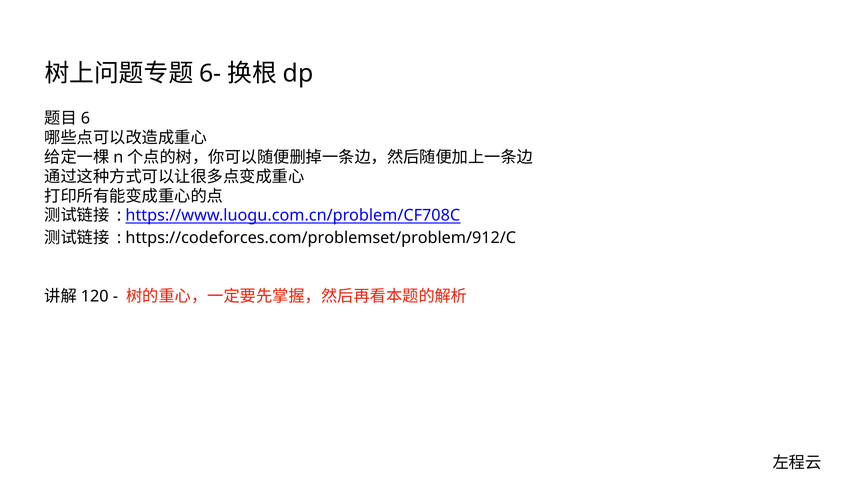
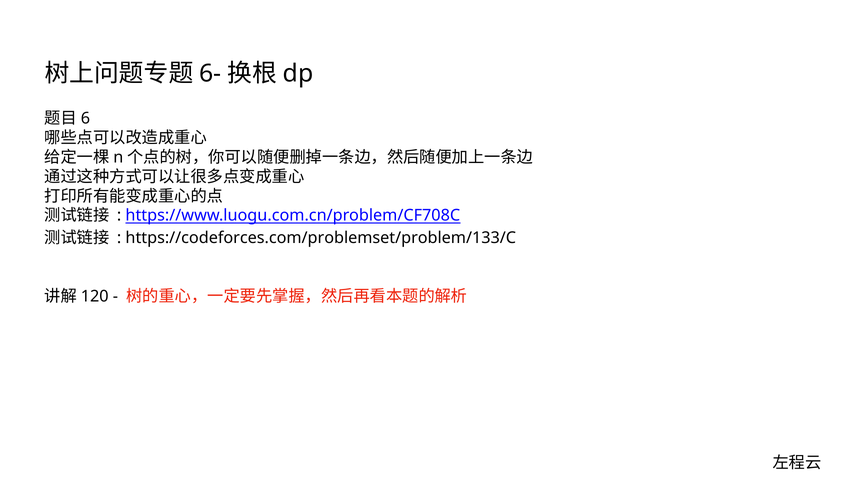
https://codeforces.com/problemset/problem/912/C: https://codeforces.com/problemset/problem/912/C -> https://codeforces.com/problemset/problem/133/C
